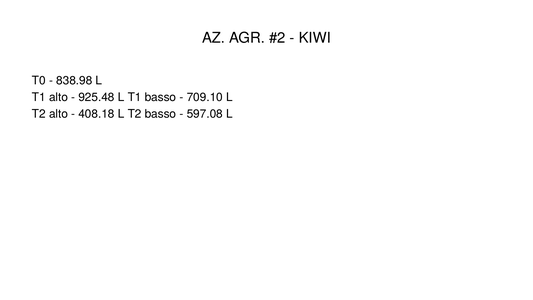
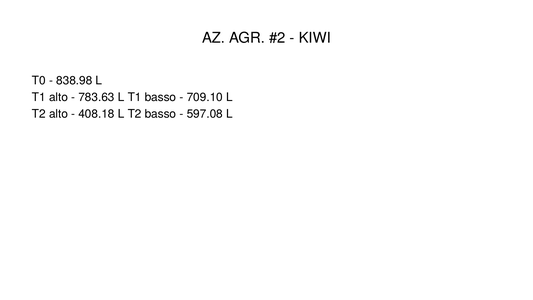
925.48: 925.48 -> 783.63
